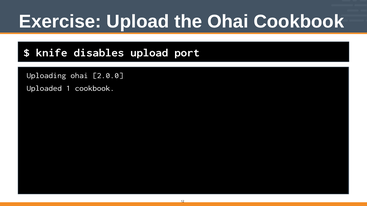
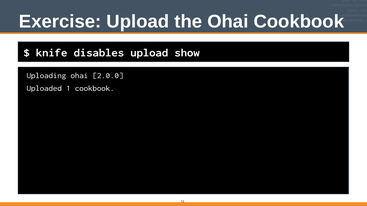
port: port -> show
